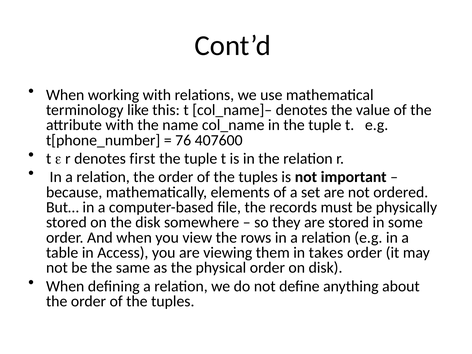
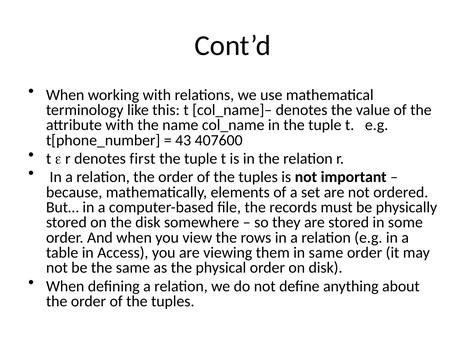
76: 76 -> 43
in takes: takes -> same
